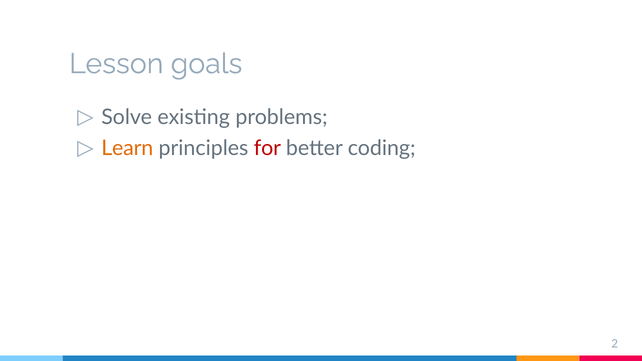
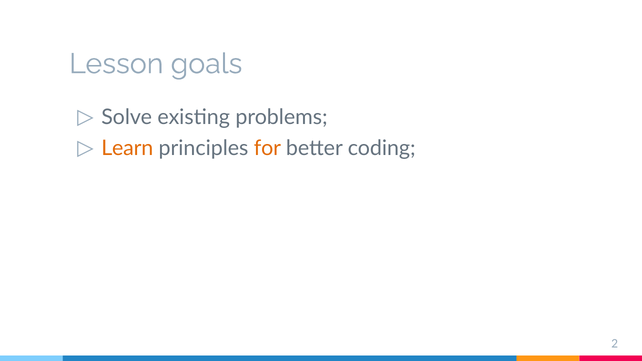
for colour: red -> orange
